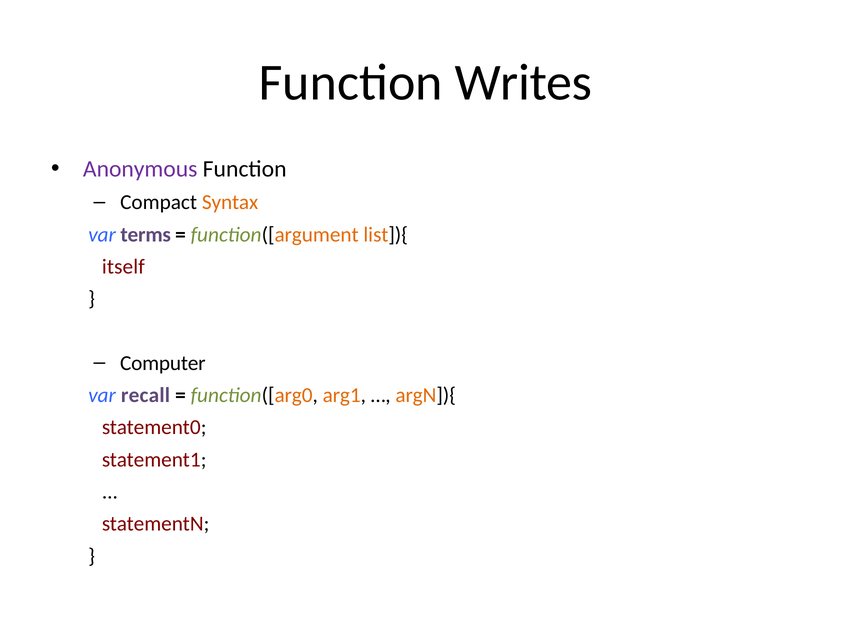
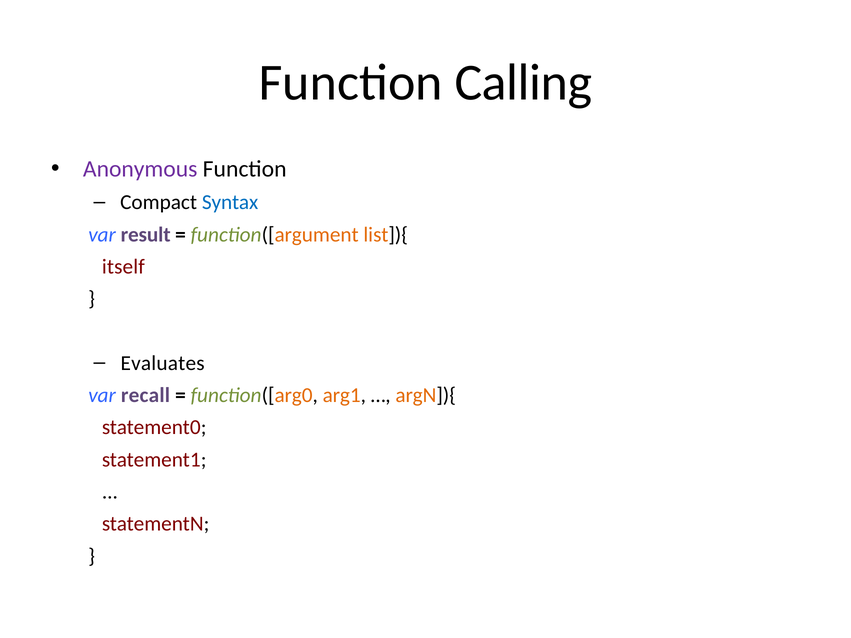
Writes: Writes -> Calling
Syntax colour: orange -> blue
terms: terms -> result
Computer: Computer -> Evaluates
